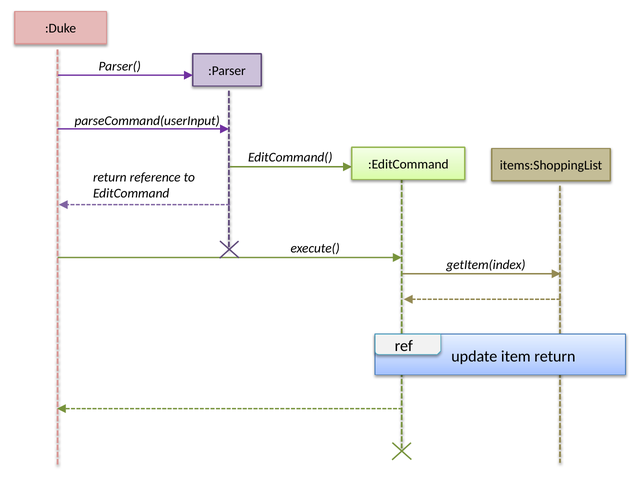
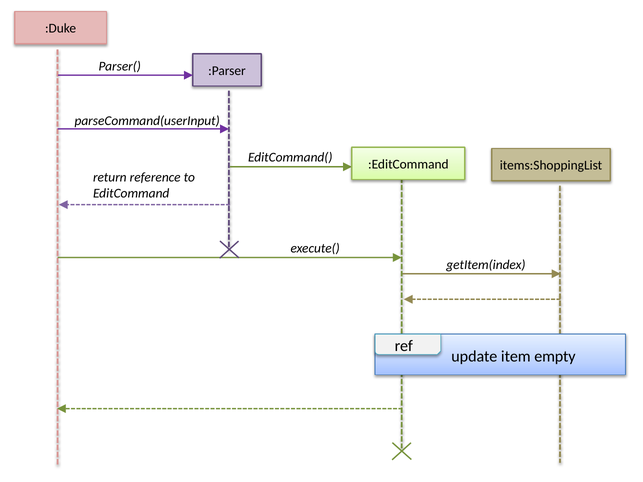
item return: return -> empty
